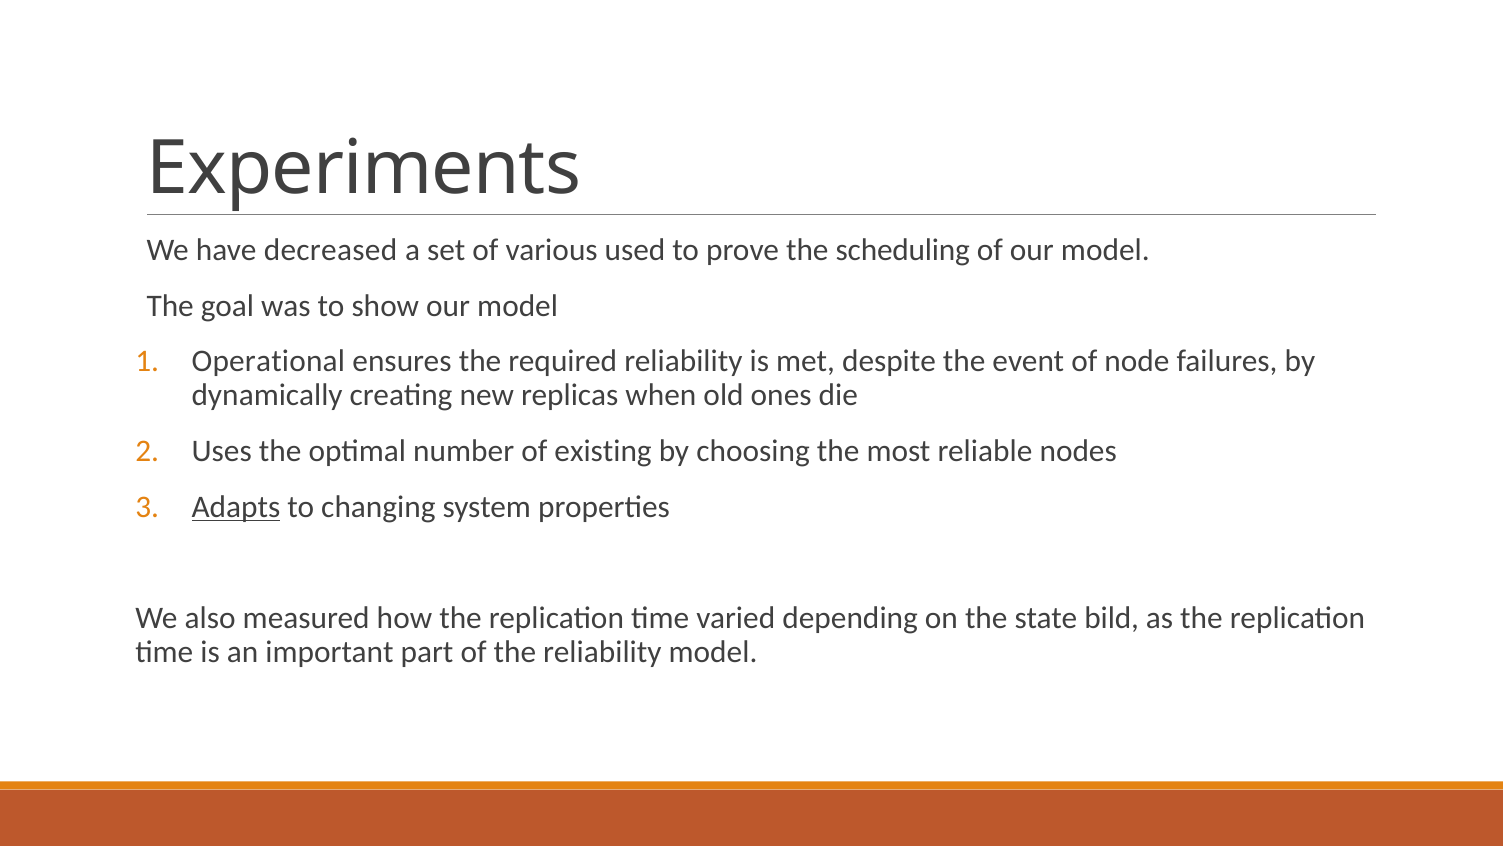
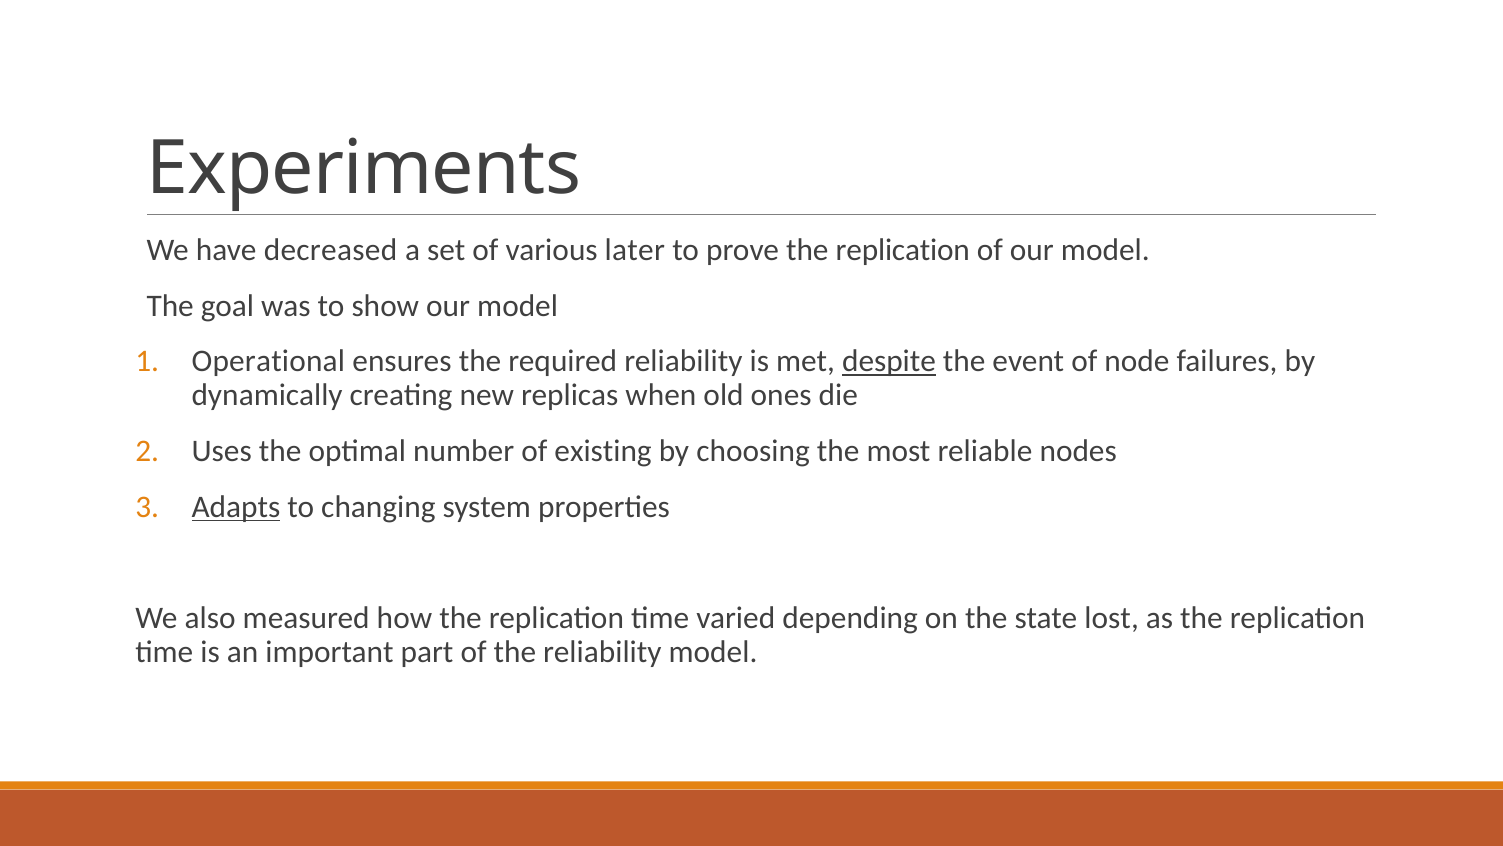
used: used -> later
prove the scheduling: scheduling -> replication
despite underline: none -> present
bild: bild -> lost
